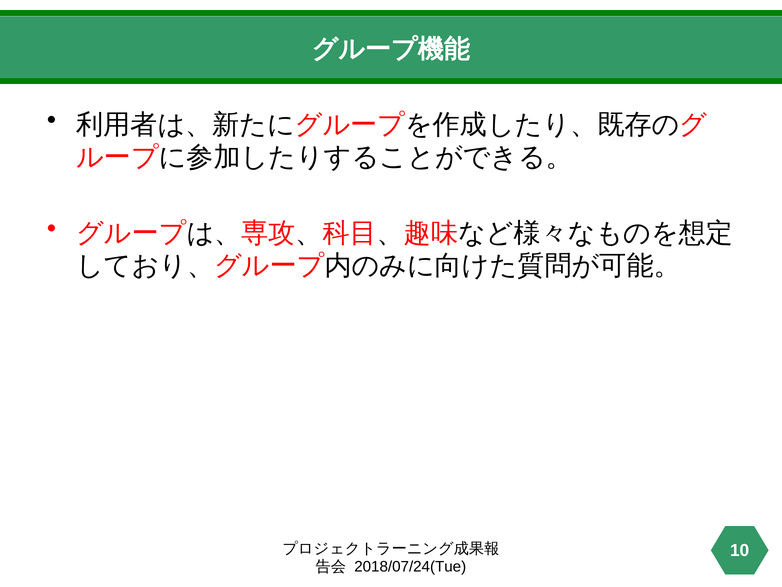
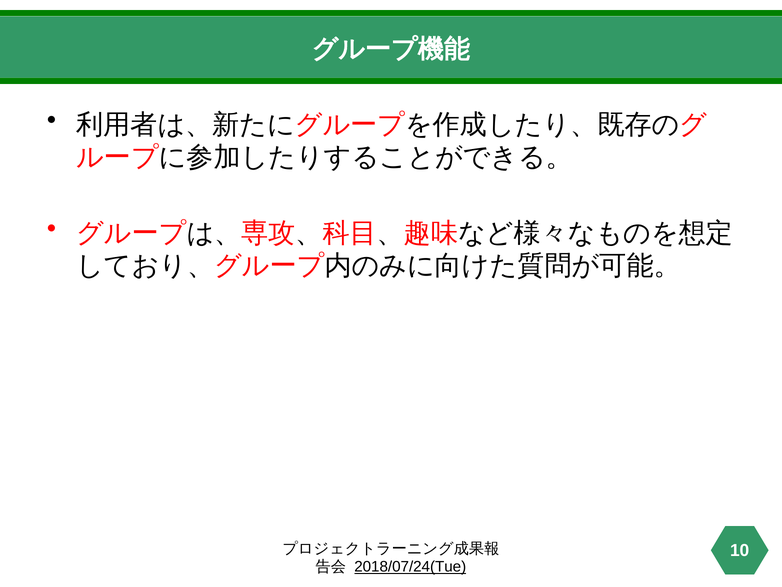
2018/07/24(Tue underline: none -> present
